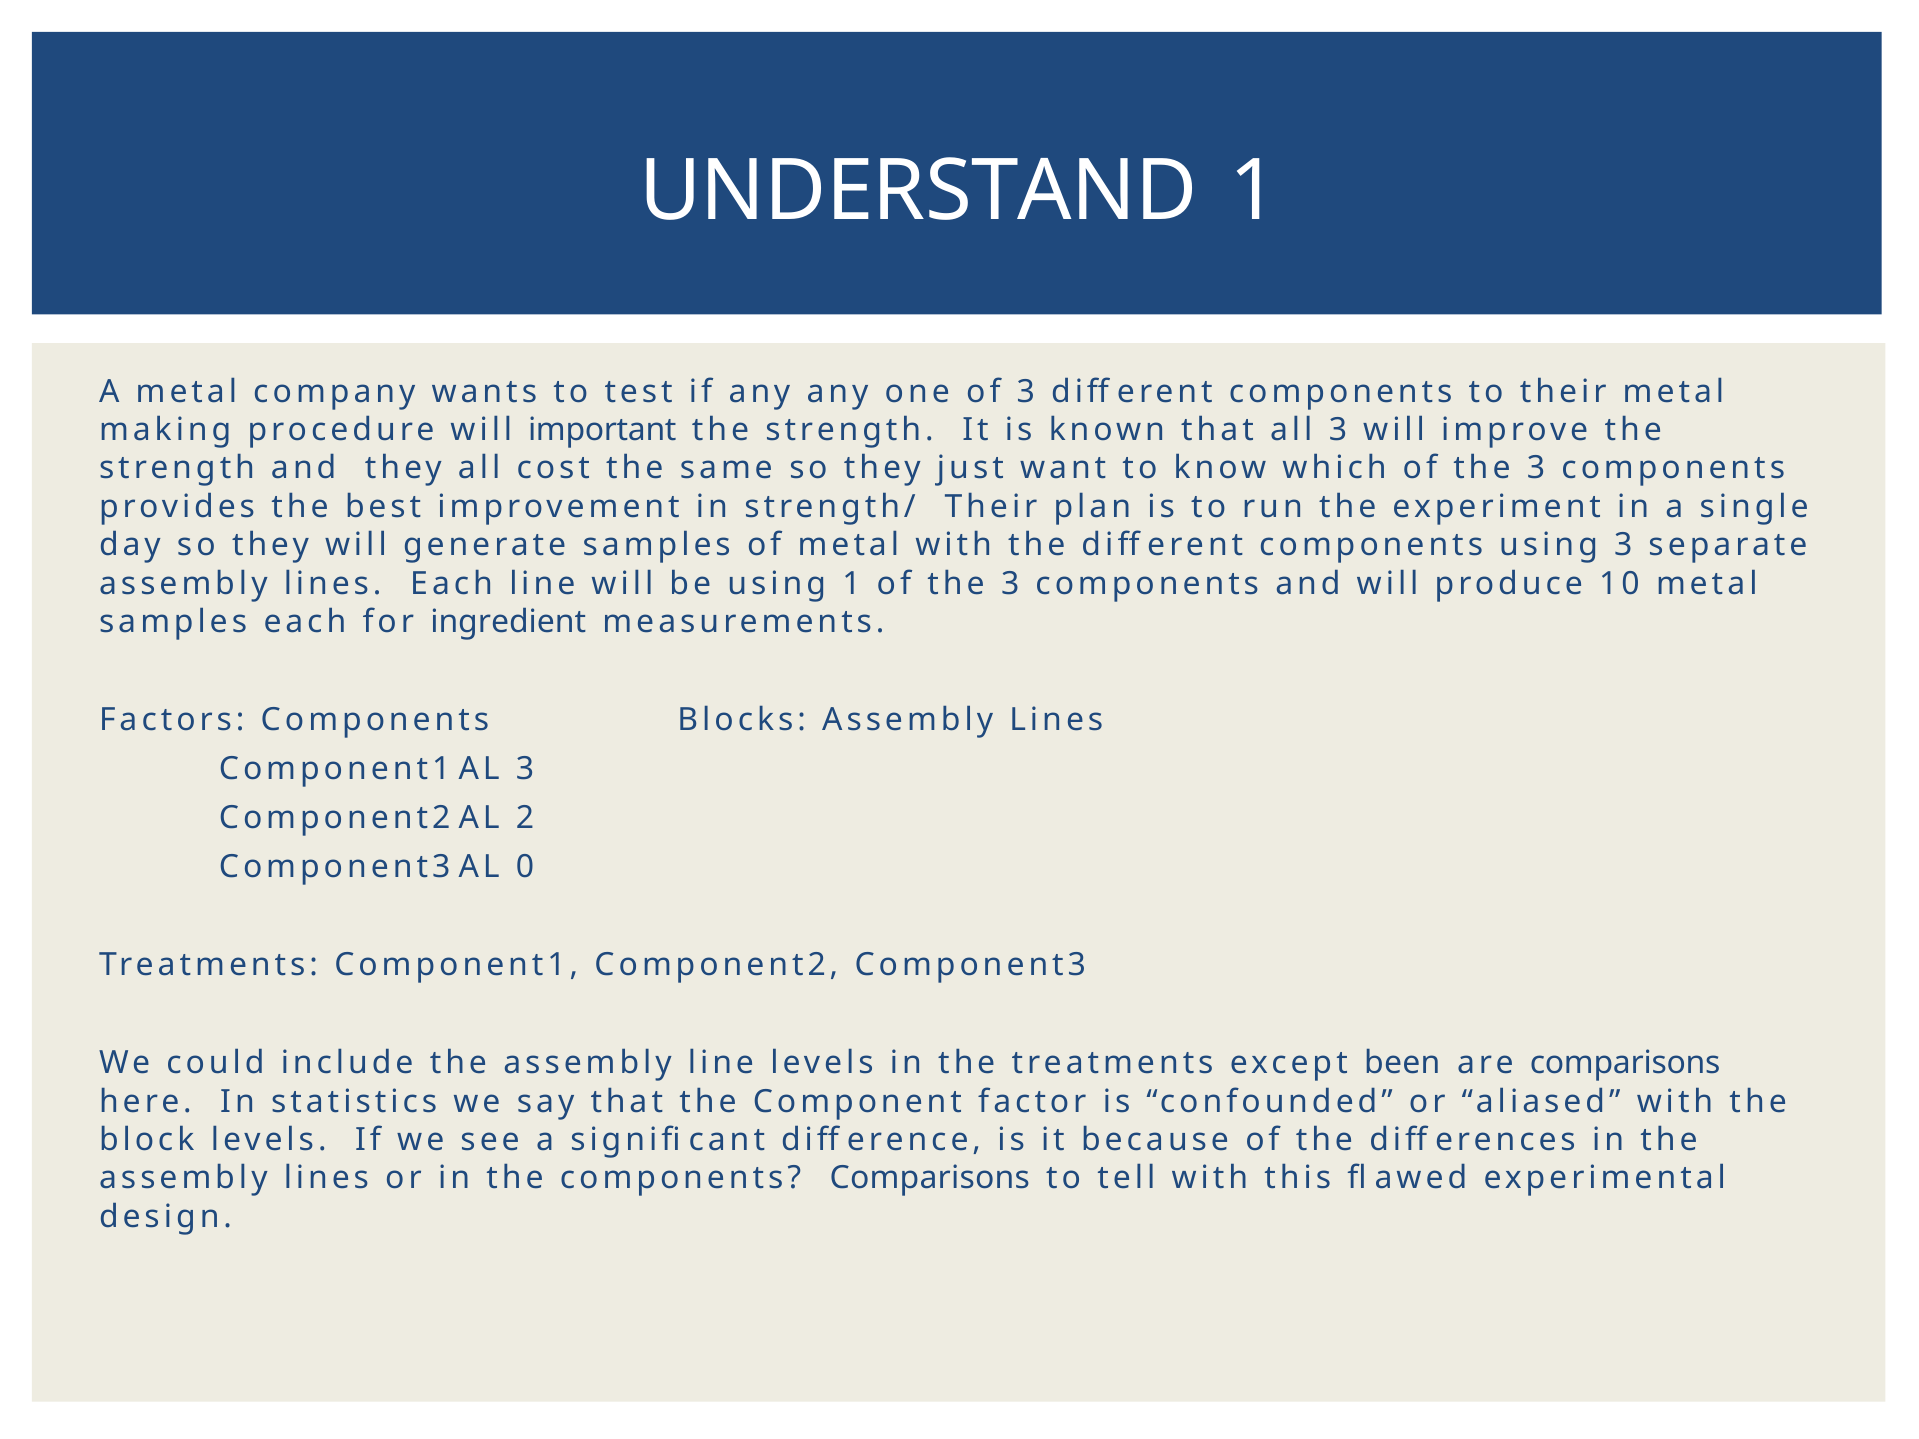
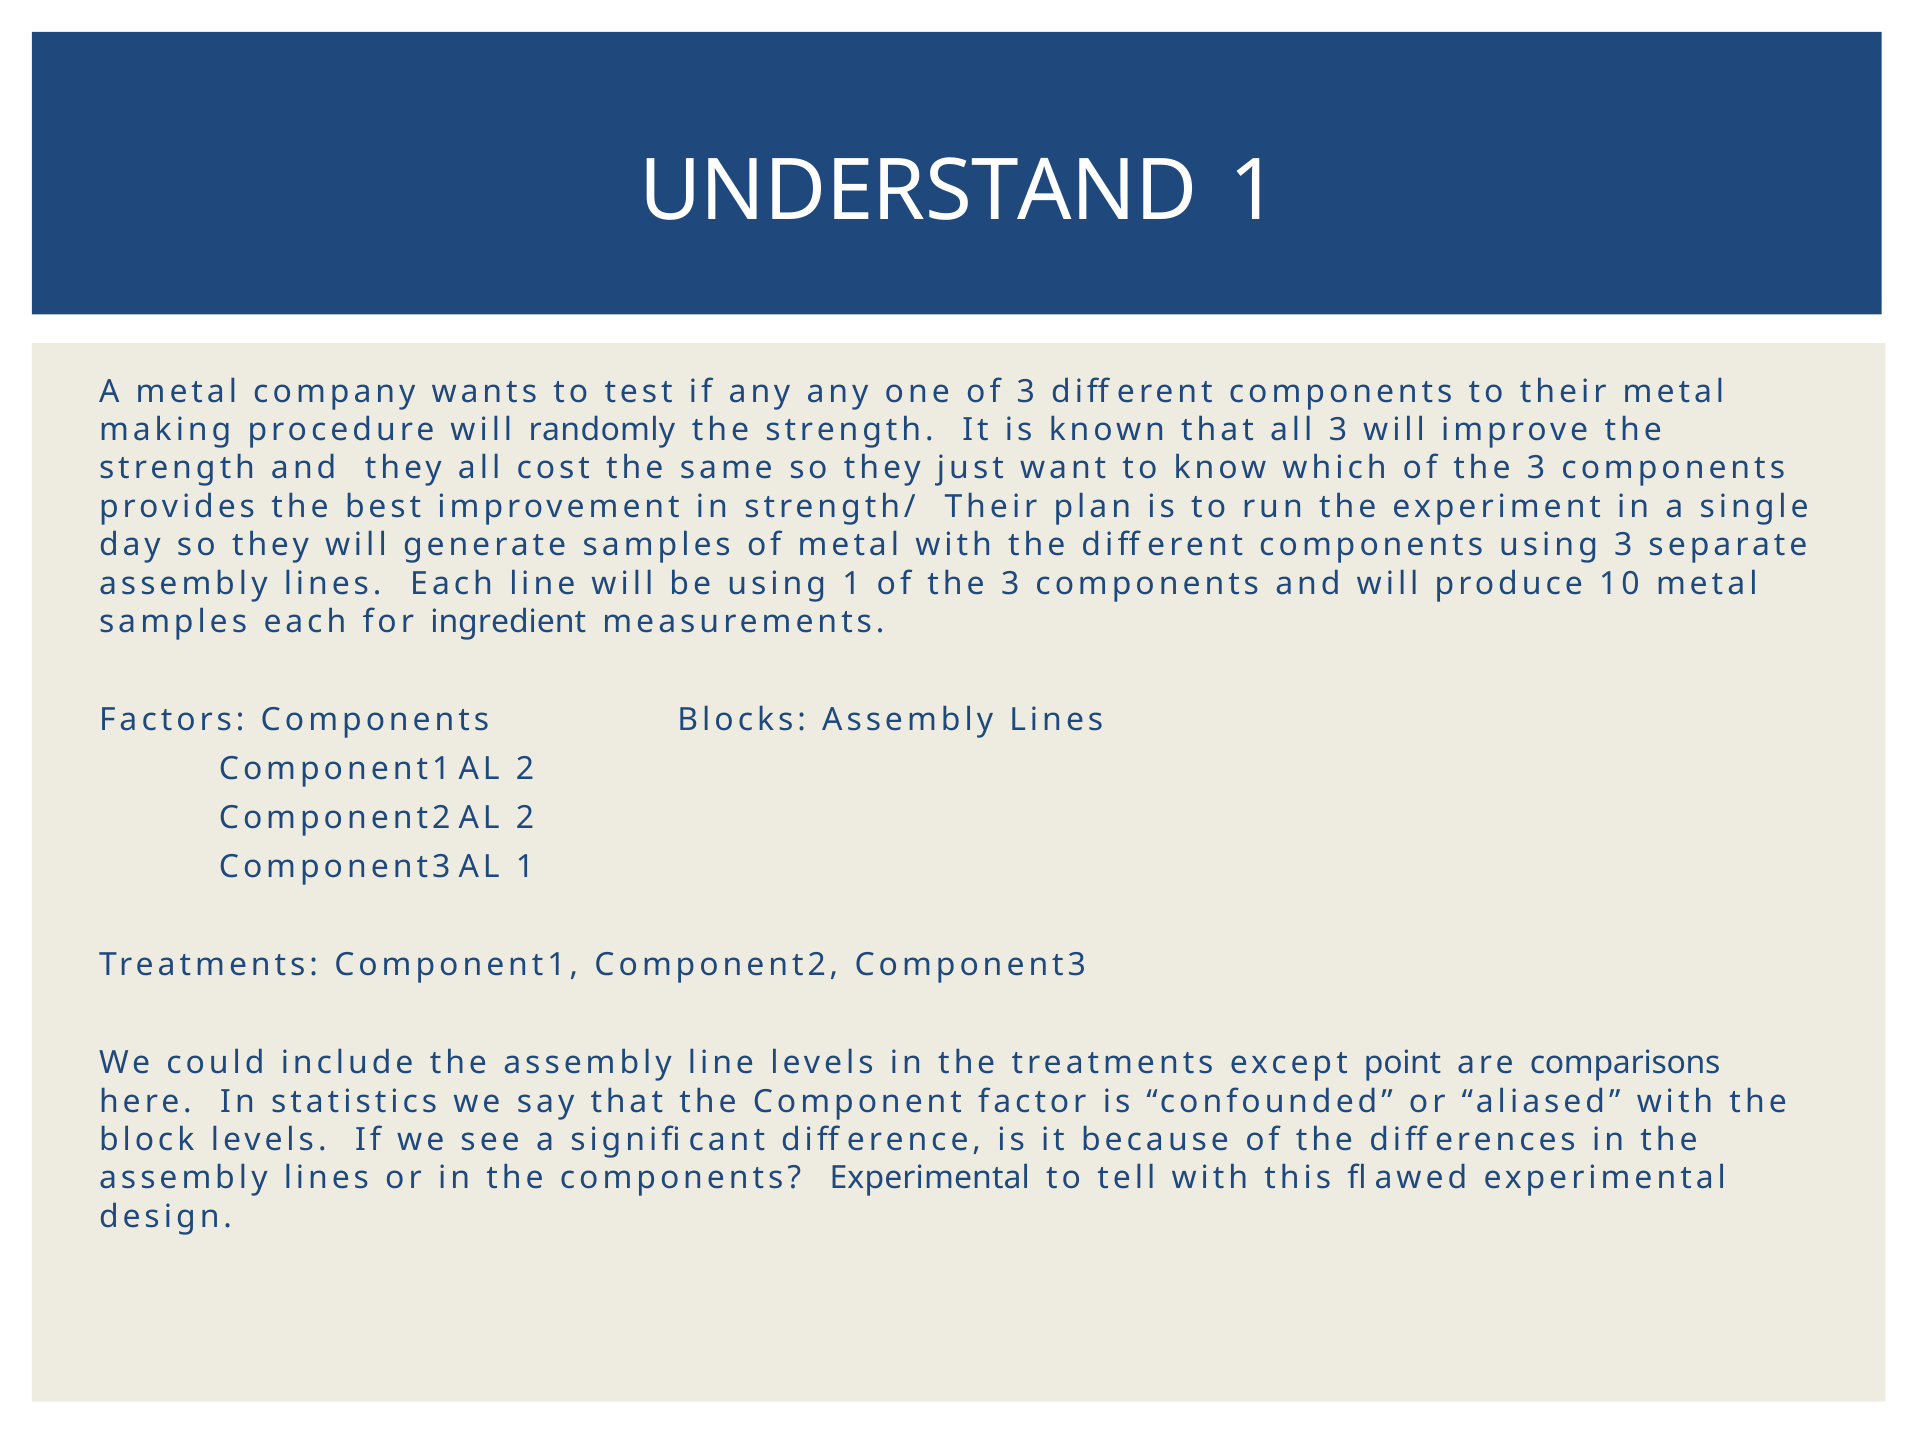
important: important -> randomly
Component1 AL 3: 3 -> 2
AL 0: 0 -> 1
been: been -> point
components Comparisons: Comparisons -> Experimental
